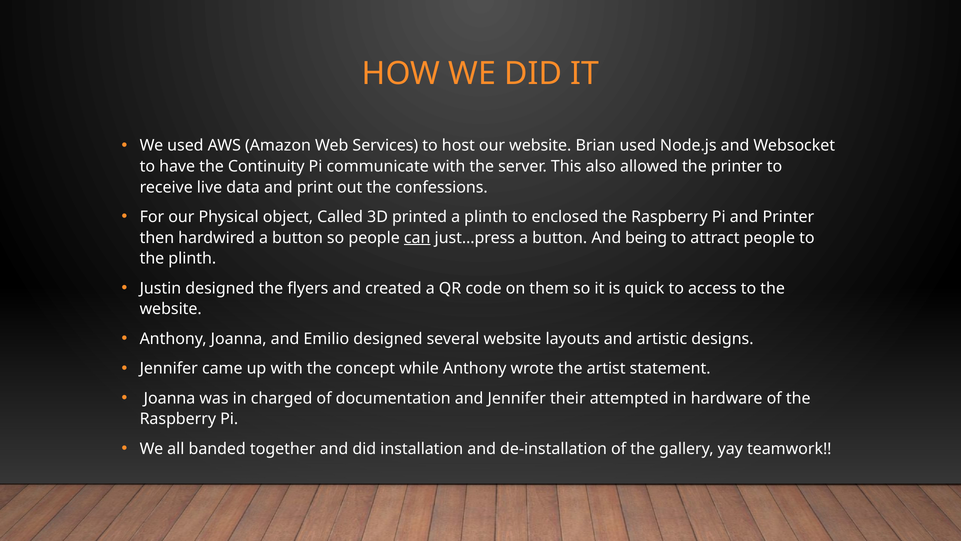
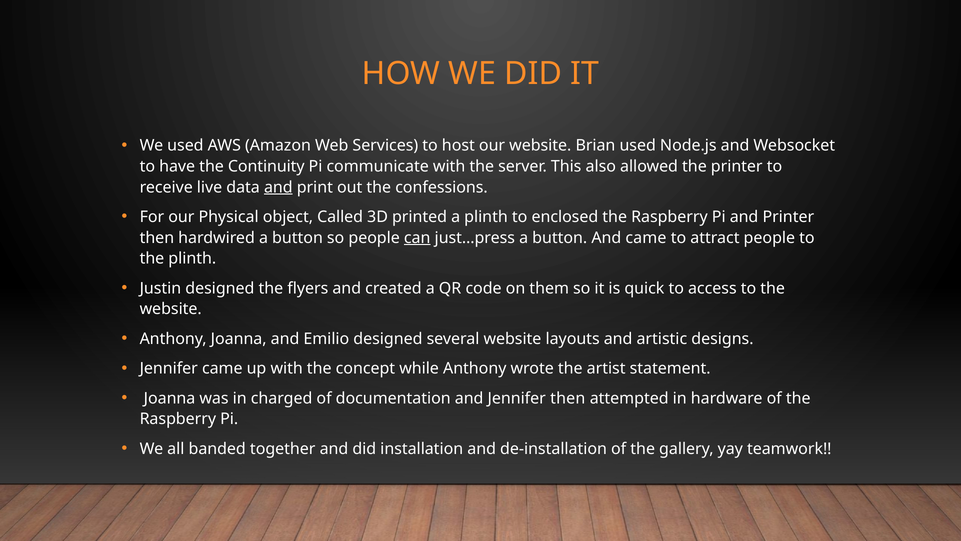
and at (278, 187) underline: none -> present
And being: being -> came
Jennifer their: their -> then
